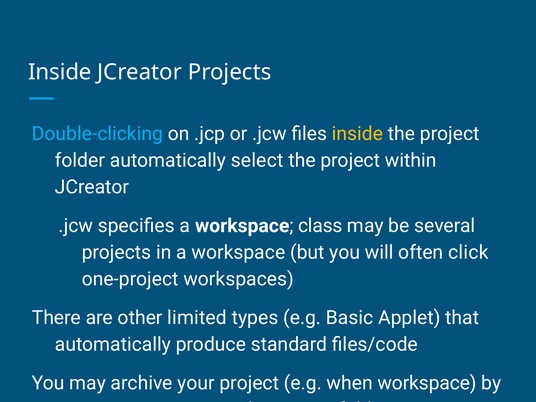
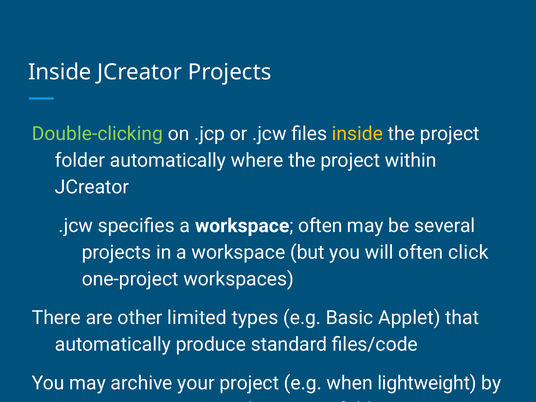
Double-clicking colour: light blue -> light green
select: select -> where
workspace class: class -> often
when workspace: workspace -> lightweight
